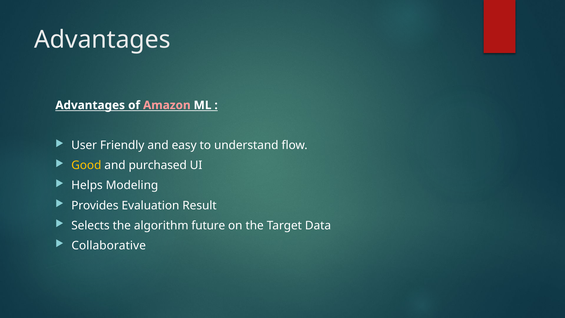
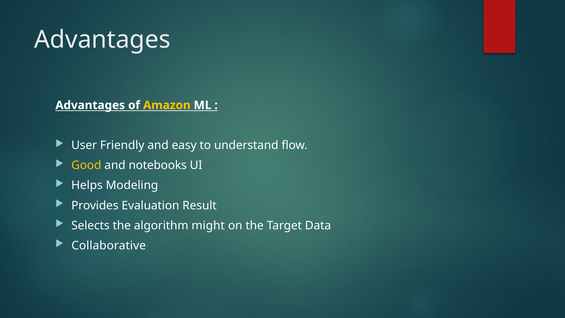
Amazon colour: pink -> yellow
purchased: purchased -> notebooks
future: future -> might
